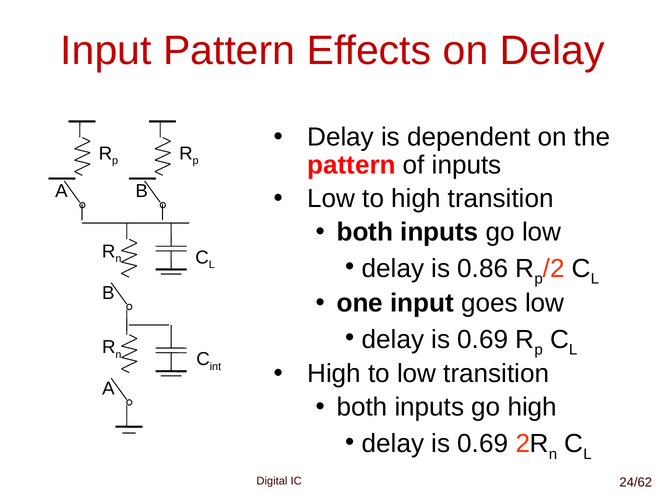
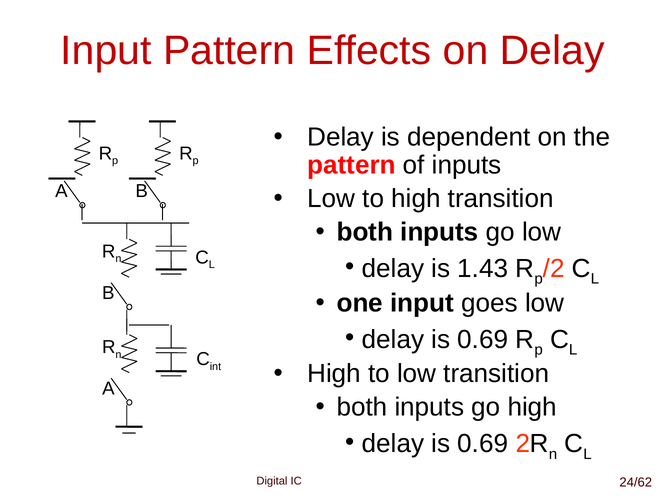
0.86: 0.86 -> 1.43
